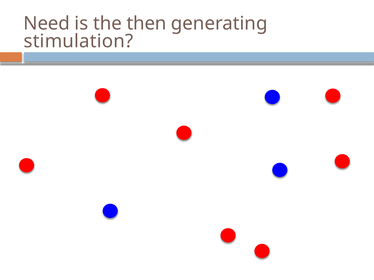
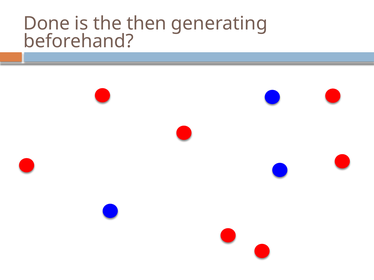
Need: Need -> Done
stimulation: stimulation -> beforehand
